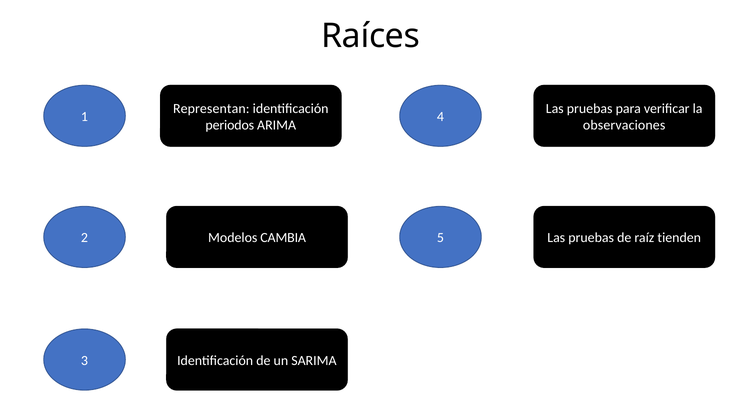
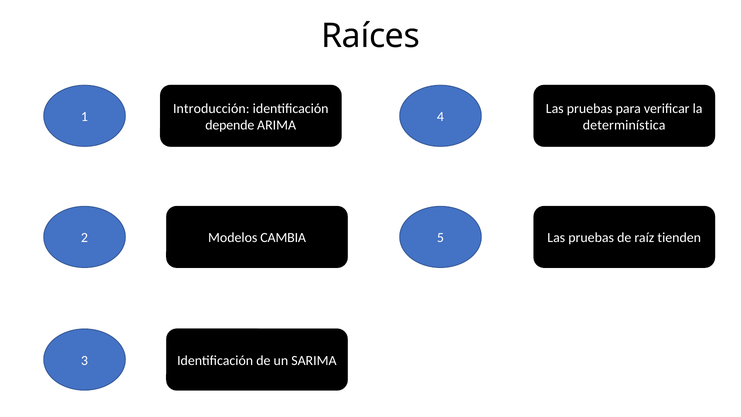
Representan: Representan -> Introducción
periodos: periodos -> depende
observaciones: observaciones -> determinística
